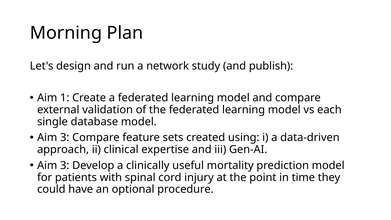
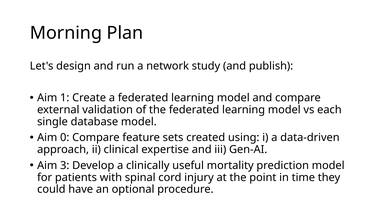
3 at (65, 138): 3 -> 0
